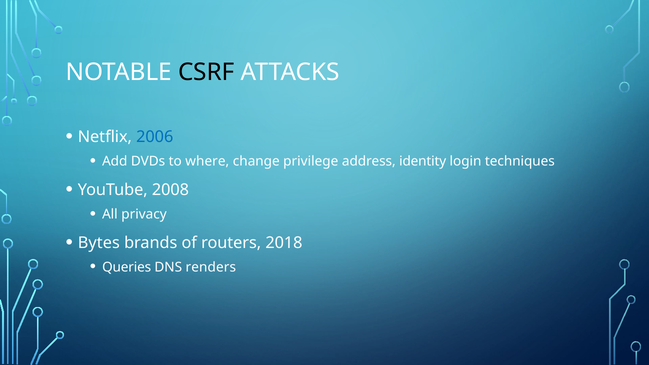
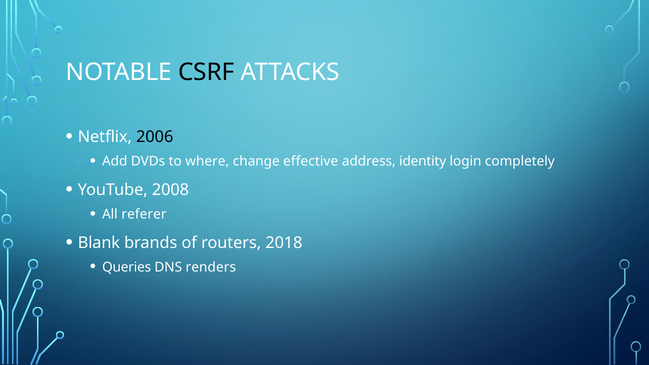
2006 colour: blue -> black
privilege: privilege -> effective
techniques: techniques -> completely
privacy: privacy -> referer
Bytes: Bytes -> Blank
